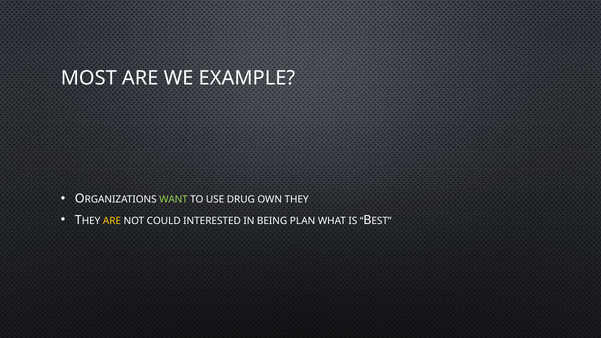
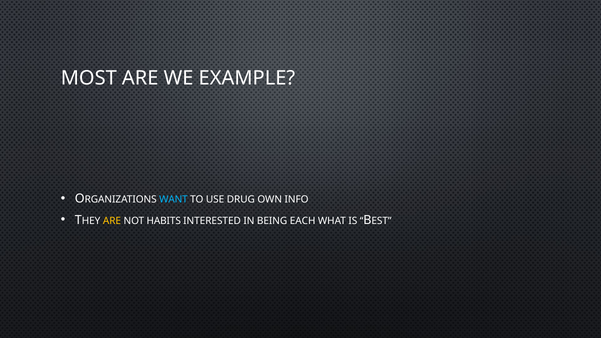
WANT colour: light green -> light blue
THEY: THEY -> INFO
COULD: COULD -> HABITS
PLAN: PLAN -> EACH
